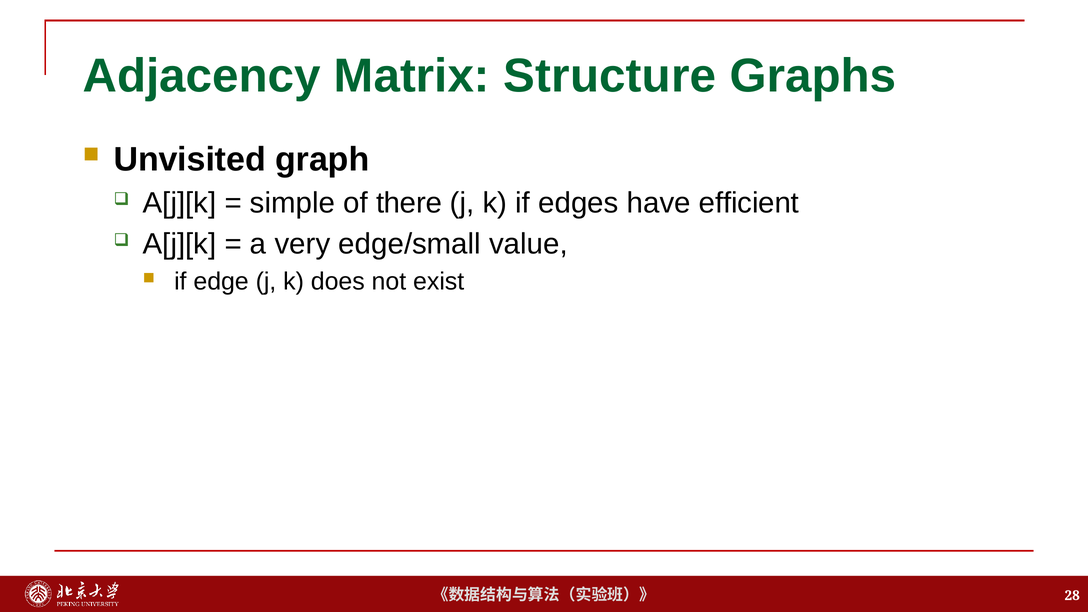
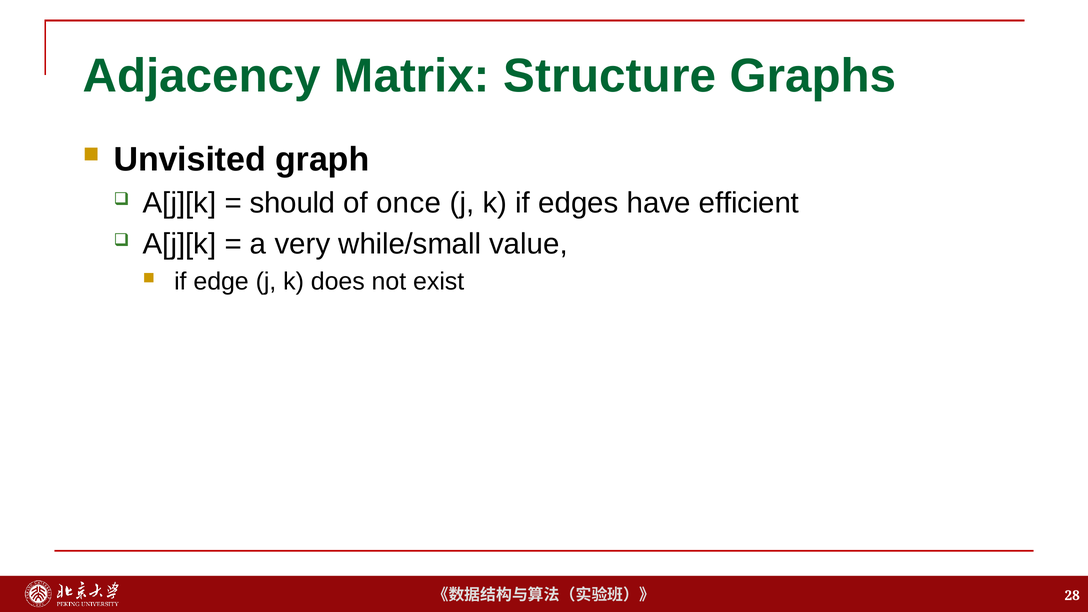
simple: simple -> should
there: there -> once
edge/small: edge/small -> while/small
